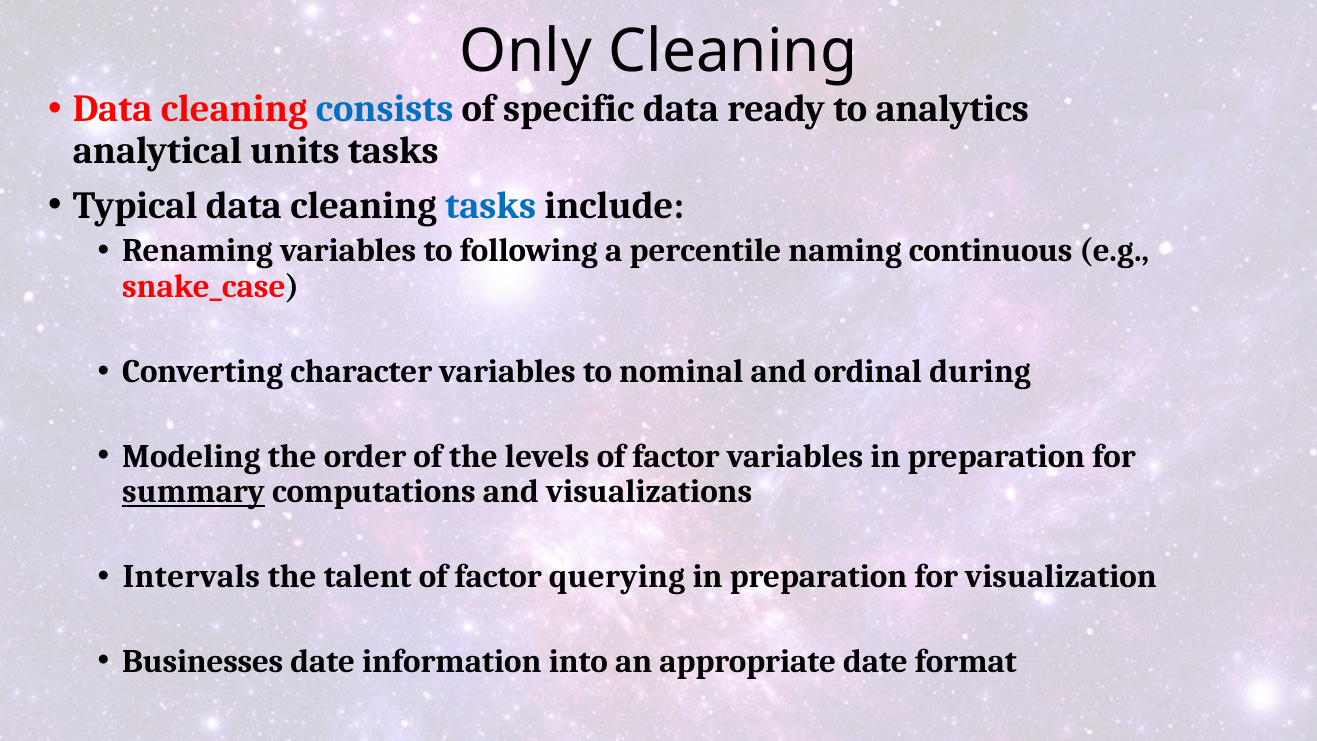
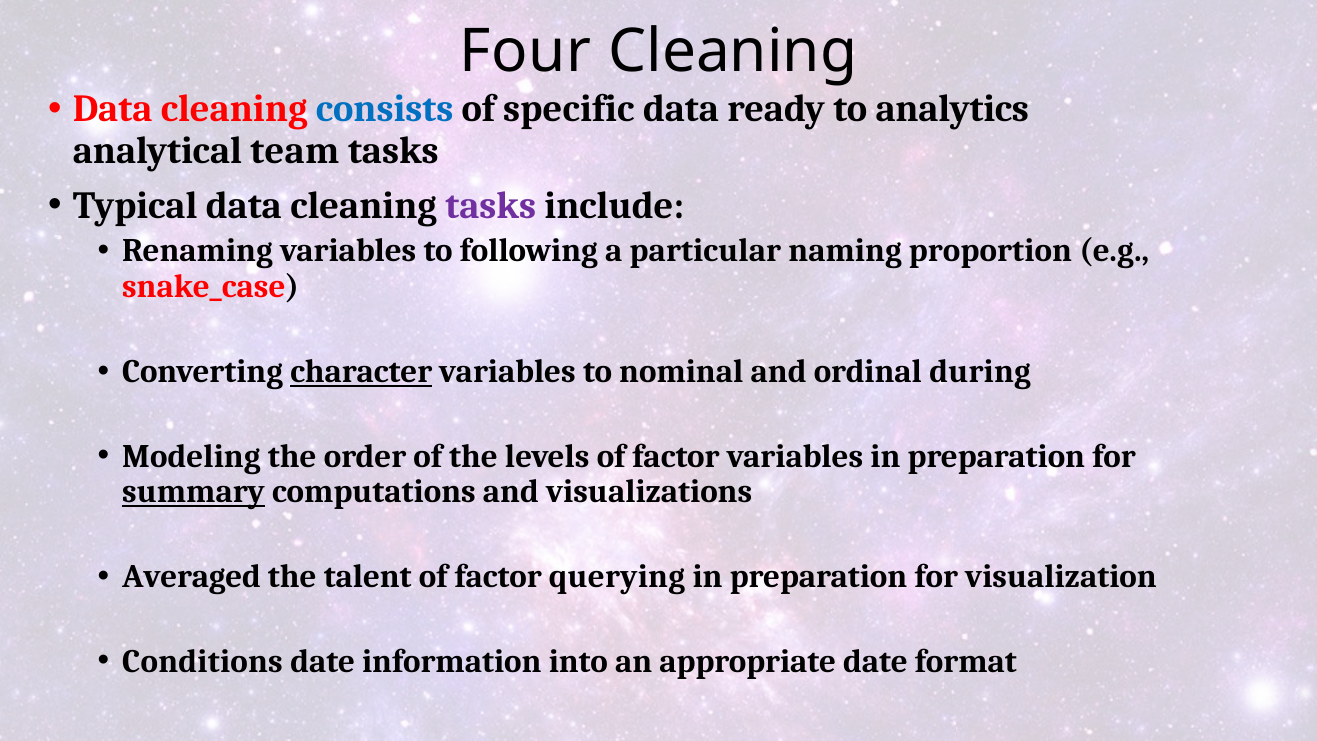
Only: Only -> Four
units: units -> team
tasks at (491, 206) colour: blue -> purple
percentile: percentile -> particular
continuous: continuous -> proportion
character underline: none -> present
Intervals: Intervals -> Averaged
Businesses: Businesses -> Conditions
